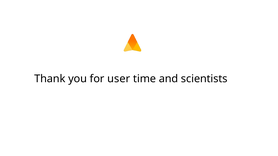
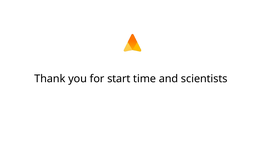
user: user -> start
